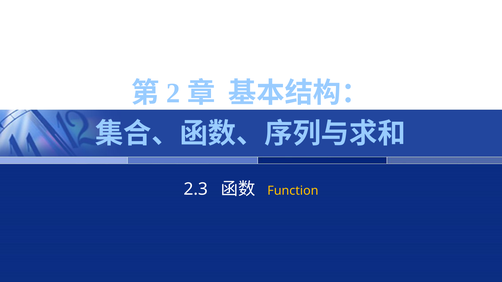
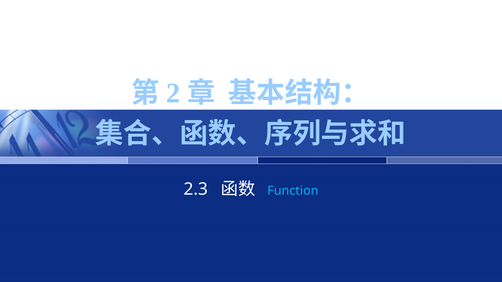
Function colour: yellow -> light blue
